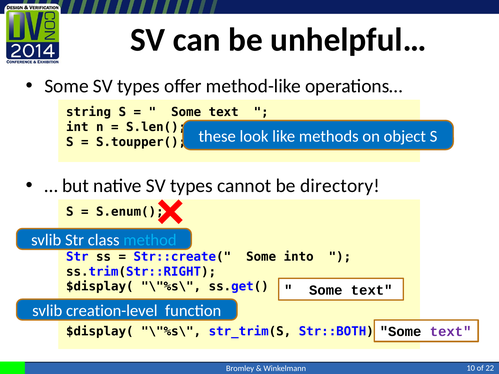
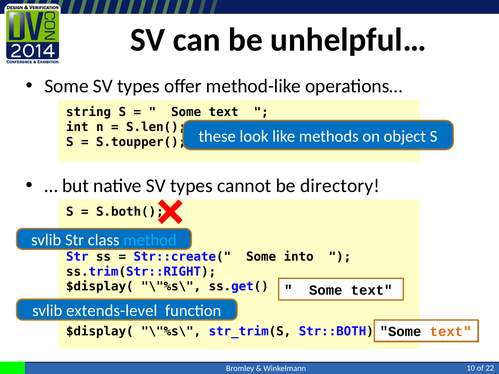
S.enum(: S.enum( -> S.both(
creation-level: creation-level -> extends-level
text at (451, 332) colour: purple -> orange
